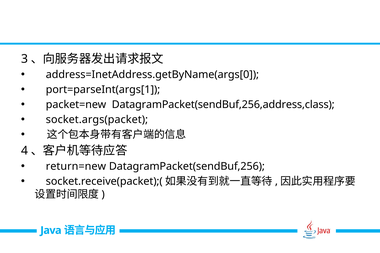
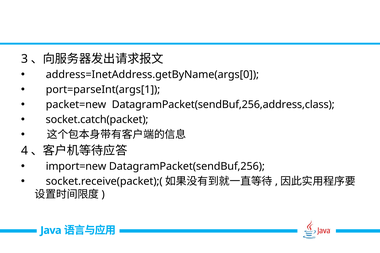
socket.args(packet: socket.args(packet -> socket.catch(packet
return=new: return=new -> import=new
